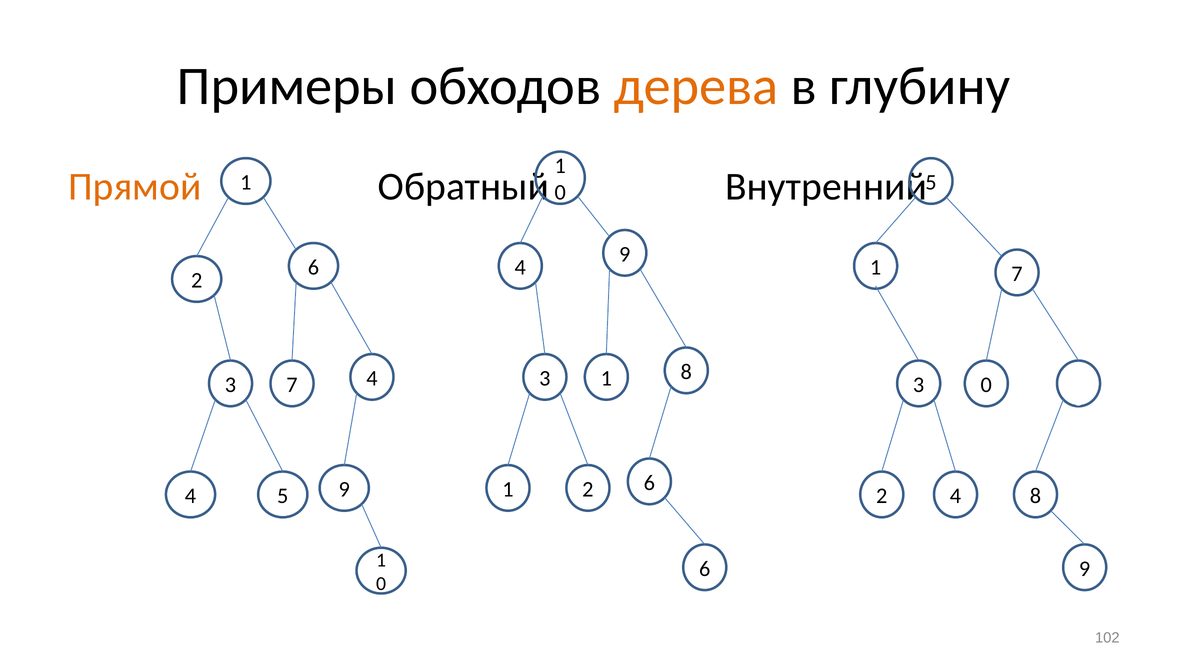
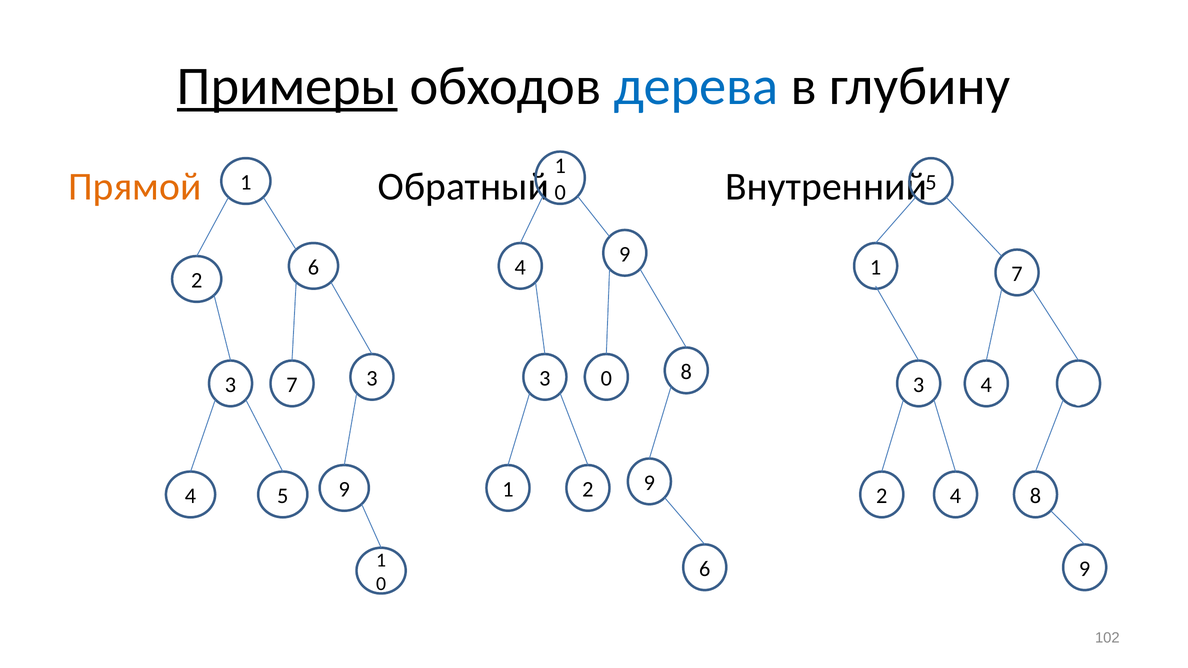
Примеры underline: none -> present
дерева colour: orange -> blue
3 1: 1 -> 0
7 4: 4 -> 3
3 0: 0 -> 4
6 at (649, 483): 6 -> 9
